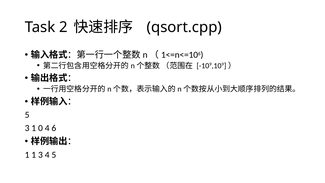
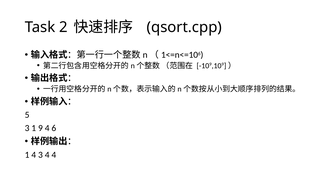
0: 0 -> 9
1 1: 1 -> 4
4 5: 5 -> 4
